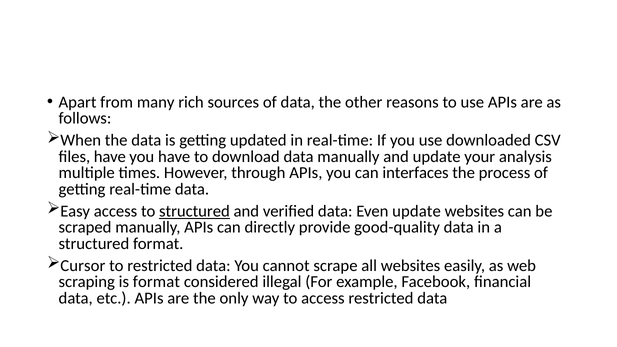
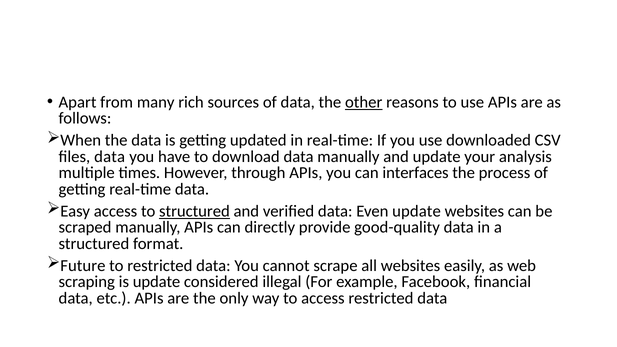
other underline: none -> present
files have: have -> data
Cursor: Cursor -> Future
is format: format -> update
